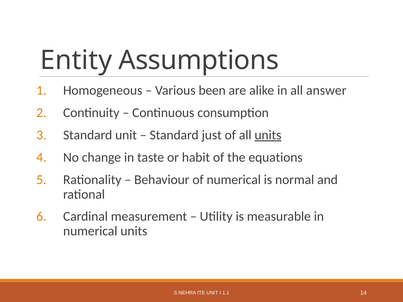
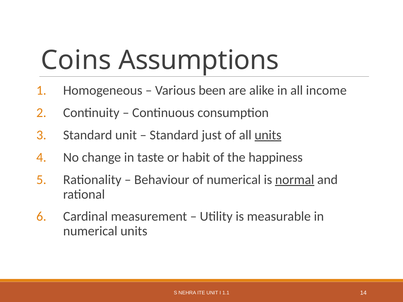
Entity: Entity -> Coins
answer: answer -> income
equations: equations -> happiness
normal underline: none -> present
